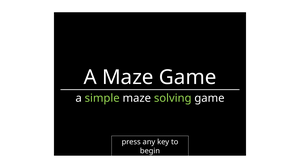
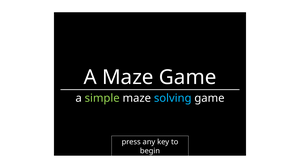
solving colour: light green -> light blue
